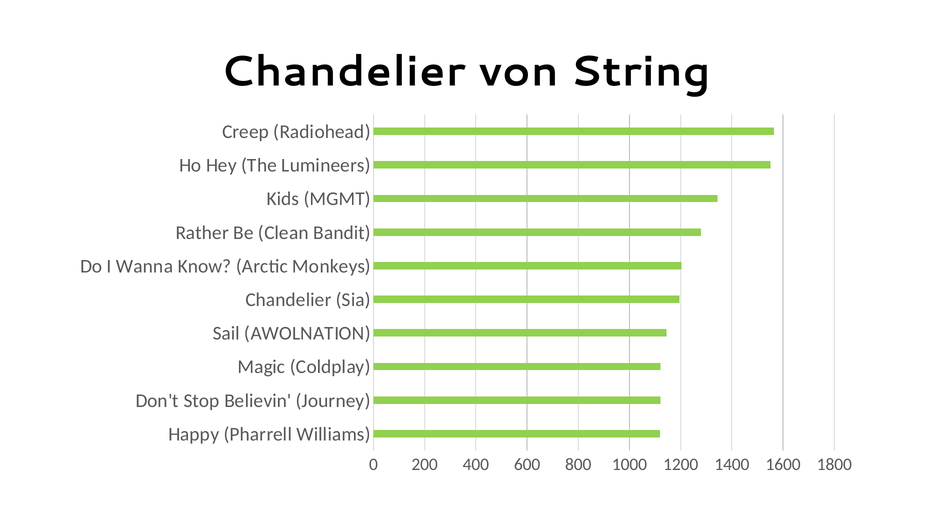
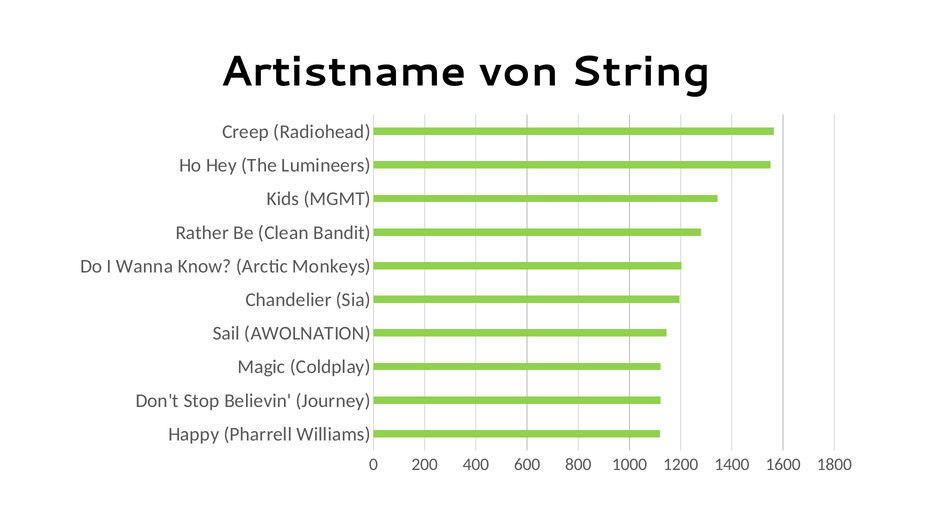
Chandelier at (343, 71): Chandelier -> Artistname
